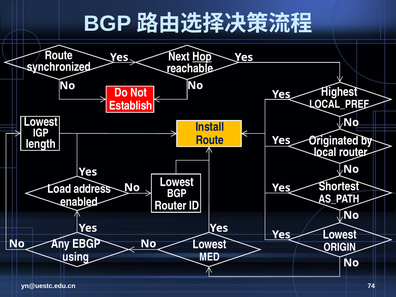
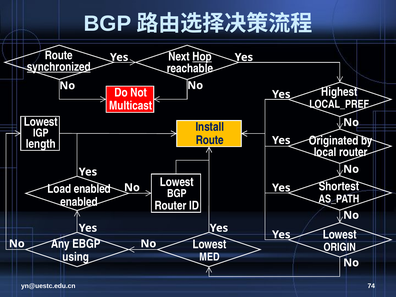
synchronized underline: none -> present
Establish: Establish -> Multicast
Load address: address -> enabled
